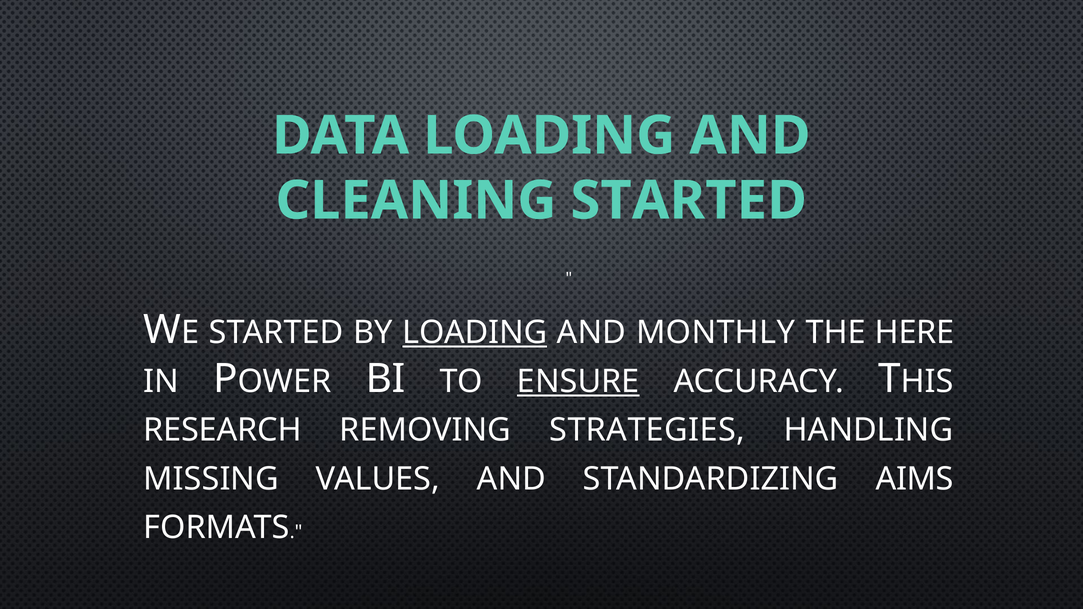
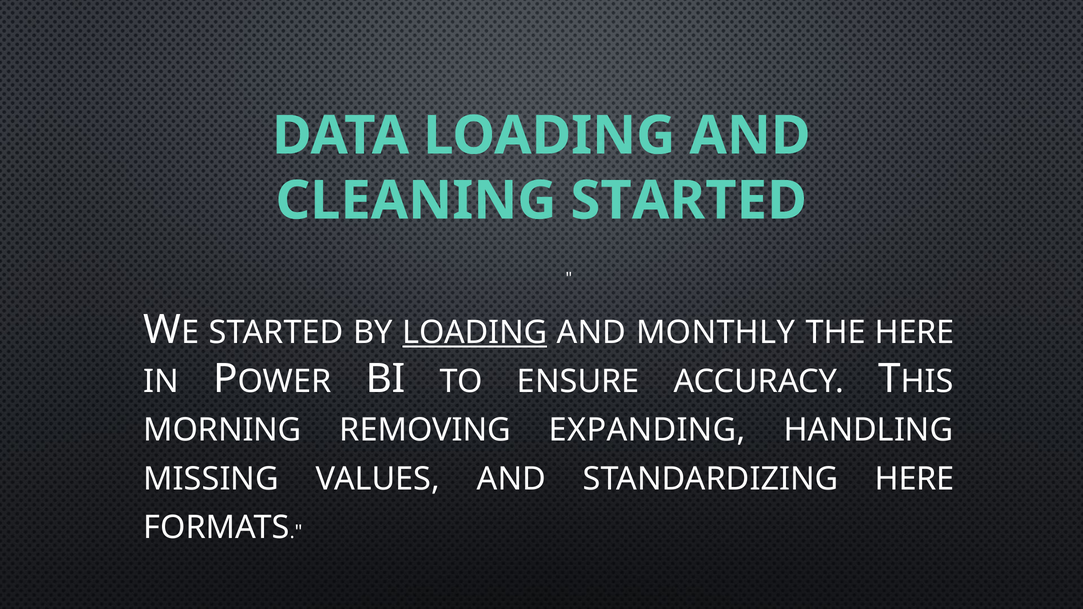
ENSURE underline: present -> none
RESEARCH: RESEARCH -> MORNING
STRATEGIES: STRATEGIES -> EXPANDING
STANDARDIZING AIMS: AIMS -> HERE
